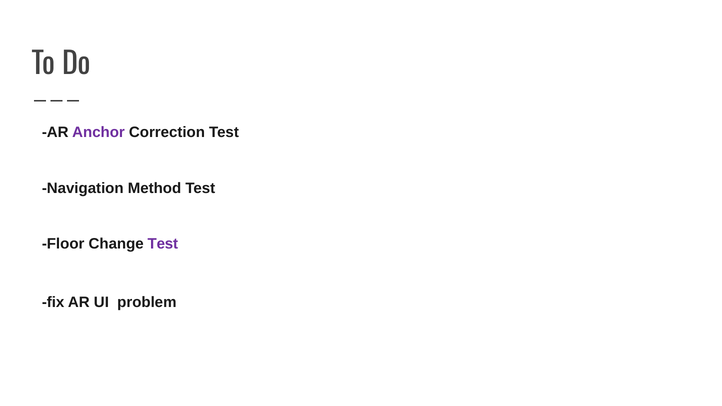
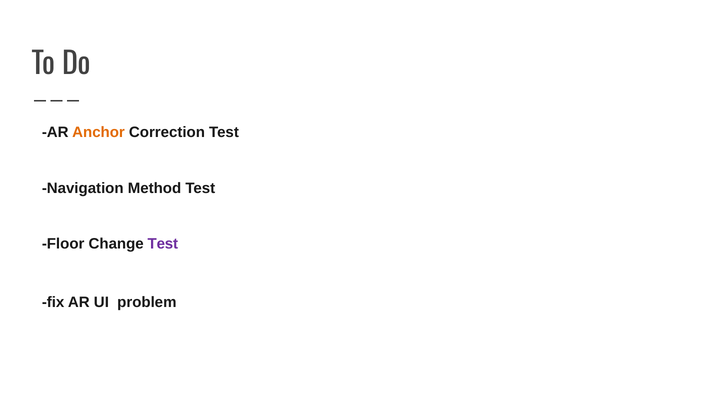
Anchor colour: purple -> orange
